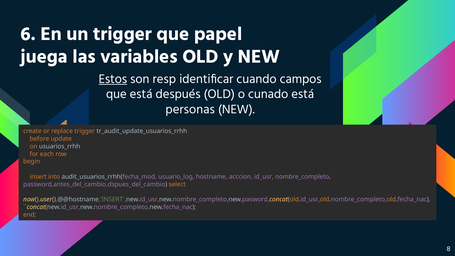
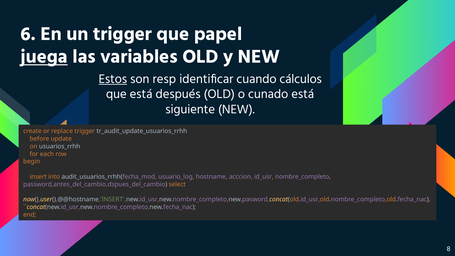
juega underline: none -> present
campos: campos -> cálculos
personas: personas -> siguiente
